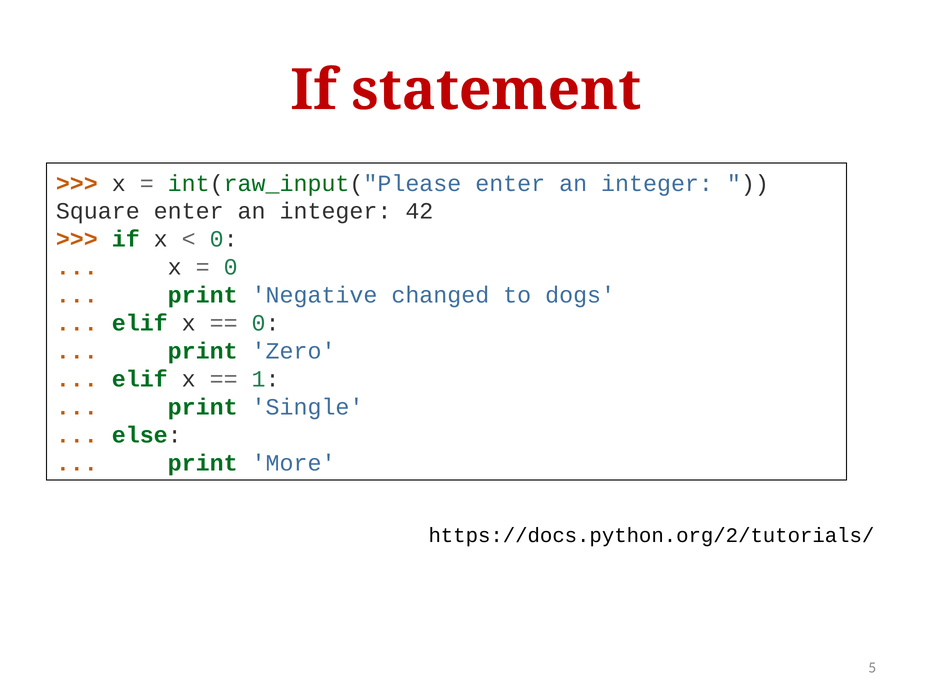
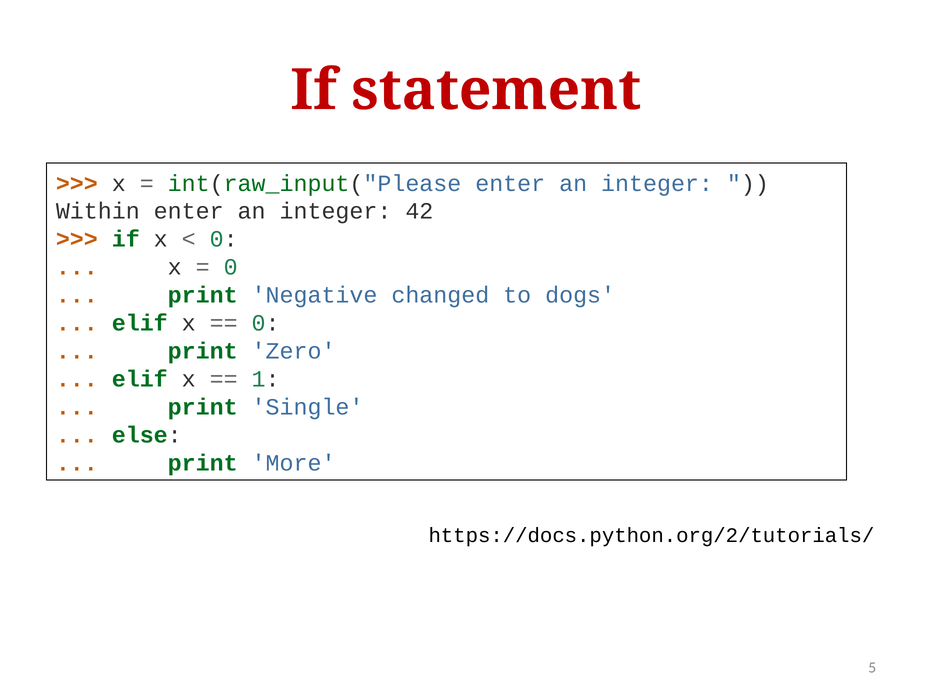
Square: Square -> Within
